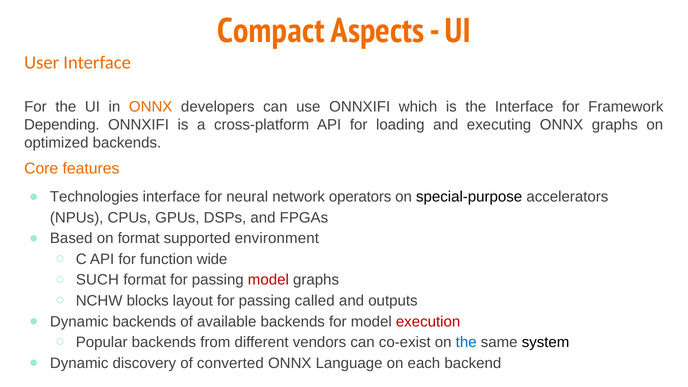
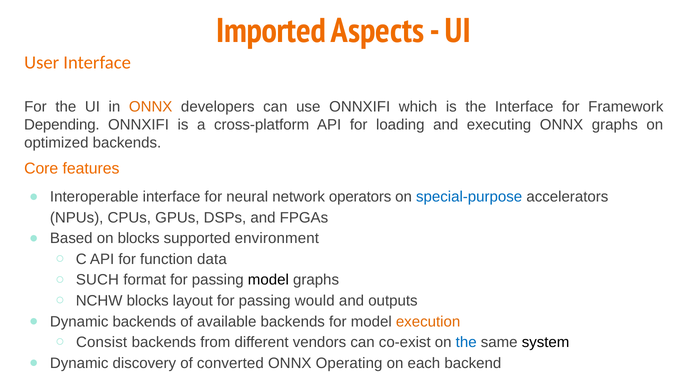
Compact: Compact -> Imported
Technologies: Technologies -> Interoperable
special-purpose colour: black -> blue
on format: format -> blocks
wide: wide -> data
model at (268, 280) colour: red -> black
called: called -> would
execution colour: red -> orange
Popular: Popular -> Consist
Language: Language -> Operating
